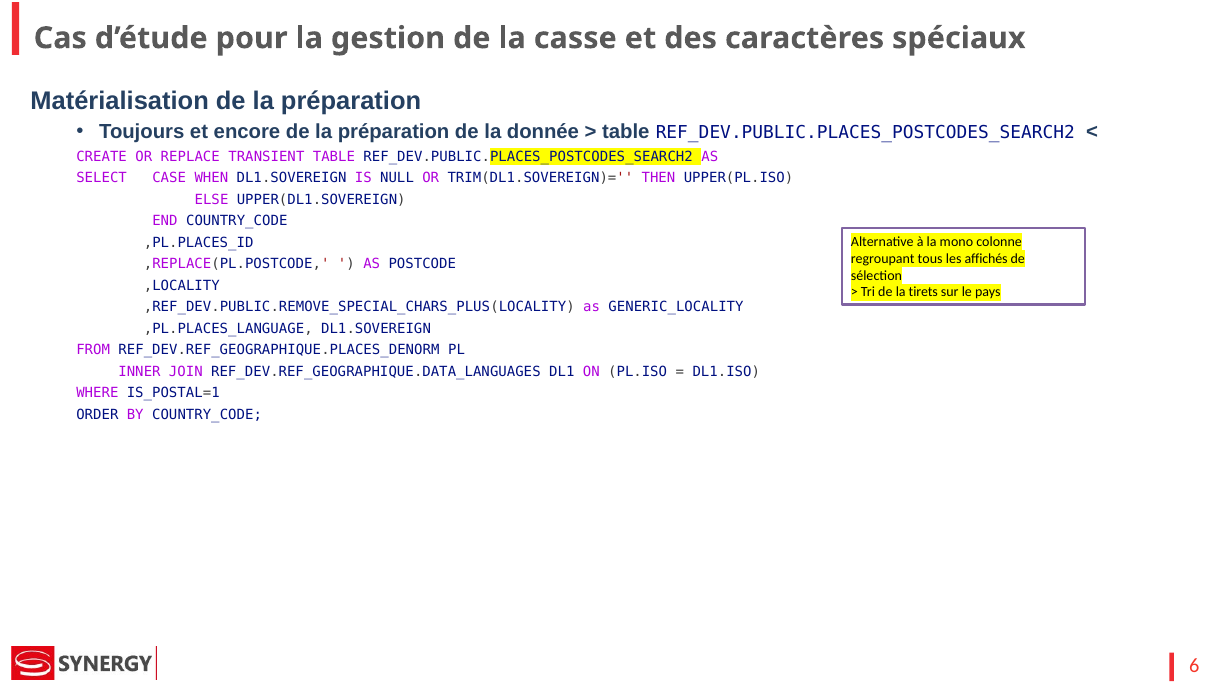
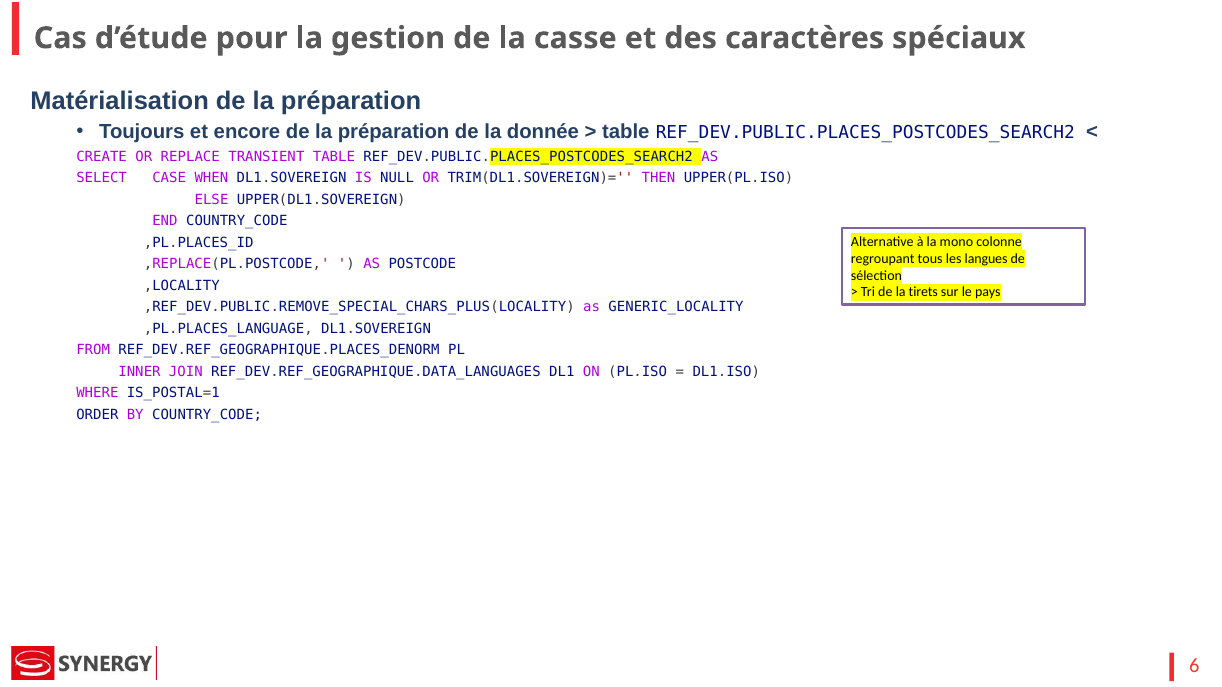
affichés: affichés -> langues
